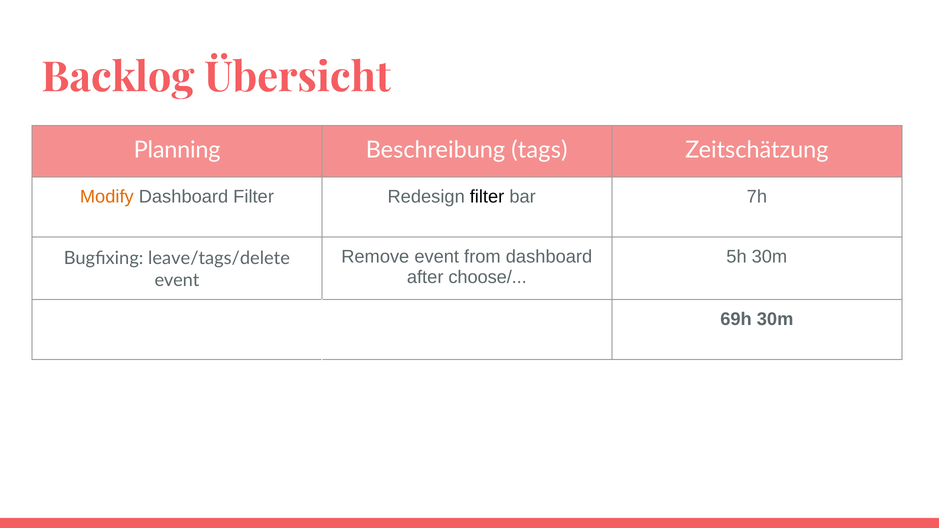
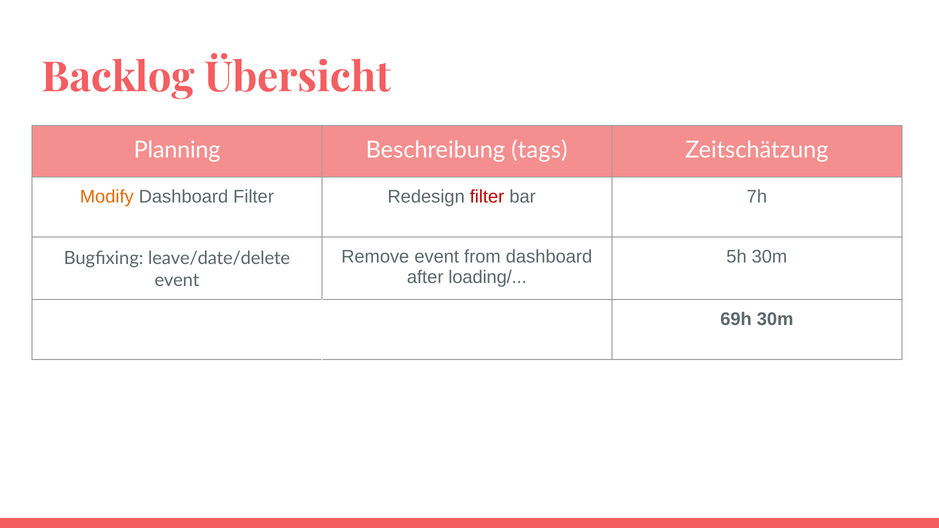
filter at (487, 197) colour: black -> red
leave/tags/delete: leave/tags/delete -> leave/date/delete
choose/: choose/ -> loading/
